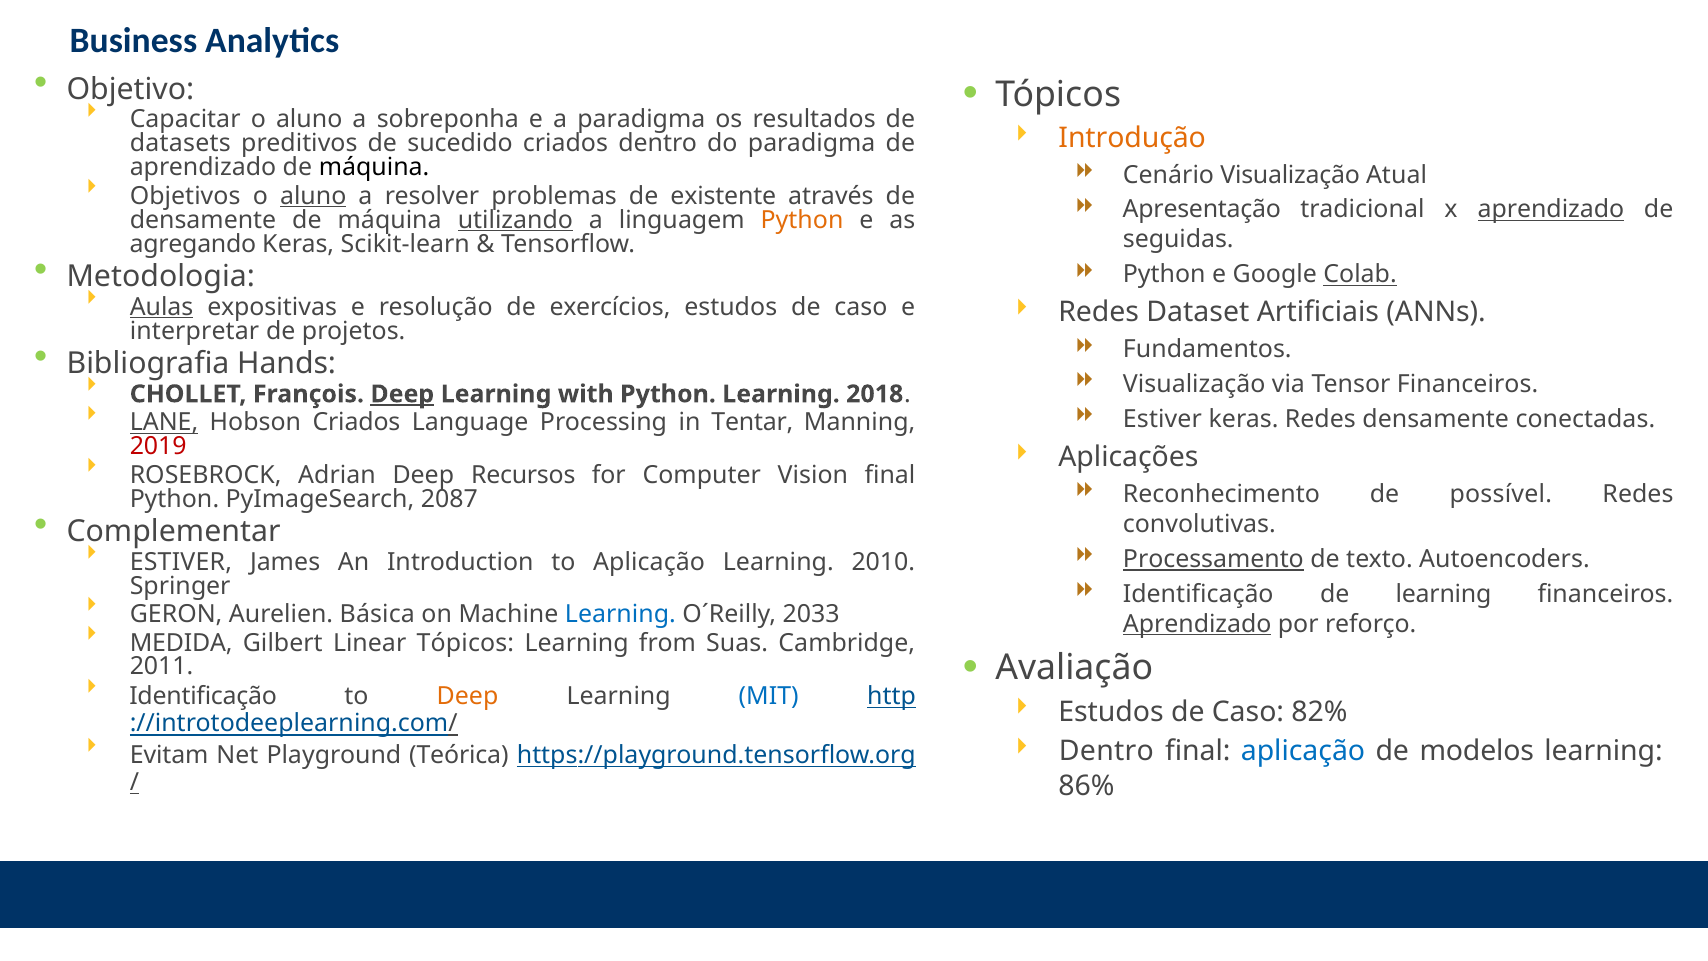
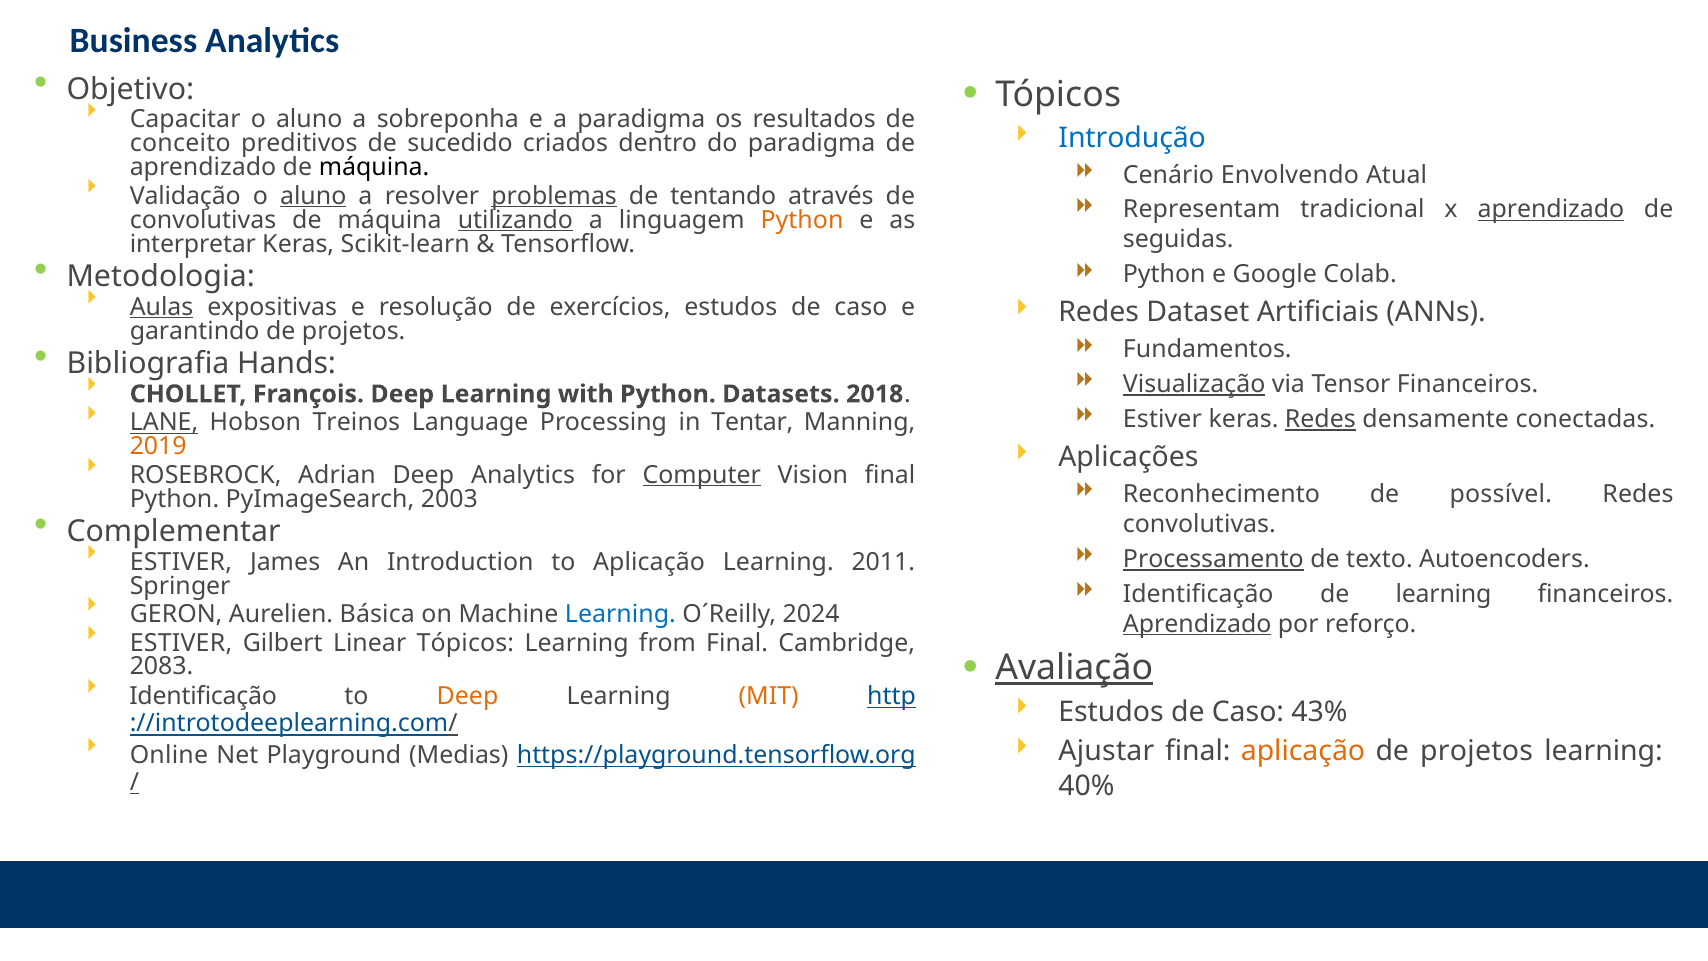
Introdução colour: orange -> blue
datasets: datasets -> conceito
Cenário Visualização: Visualização -> Envolvendo
Objetivos: Objetivos -> Validação
problemas underline: none -> present
existente: existente -> tentando
Apresentação: Apresentação -> Representam
densamente at (203, 220): densamente -> convolutivas
agregando: agregando -> interpretar
Colab underline: present -> none
interpretar: interpretar -> garantindo
Visualização at (1194, 384) underline: none -> present
Deep at (402, 394) underline: present -> none
Python Learning: Learning -> Datasets
Hobson Criados: Criados -> Treinos
Redes at (1320, 419) underline: none -> present
2019 colour: red -> orange
Deep Recursos: Recursos -> Analytics
Computer underline: none -> present
2087: 2087 -> 2003
2010: 2010 -> 2011
2033: 2033 -> 2024
MEDIDA at (181, 643): MEDIDA -> ESTIVER
from Suas: Suas -> Final
Avaliação underline: none -> present
2011: 2011 -> 2083
MIT colour: blue -> orange
82%: 82% -> 43%
Dentro at (1106, 751): Dentro -> Ajustar
aplicação at (1303, 751) colour: blue -> orange
modelos at (1477, 751): modelos -> projetos
Evitam: Evitam -> Online
Teórica: Teórica -> Medias
86%: 86% -> 40%
